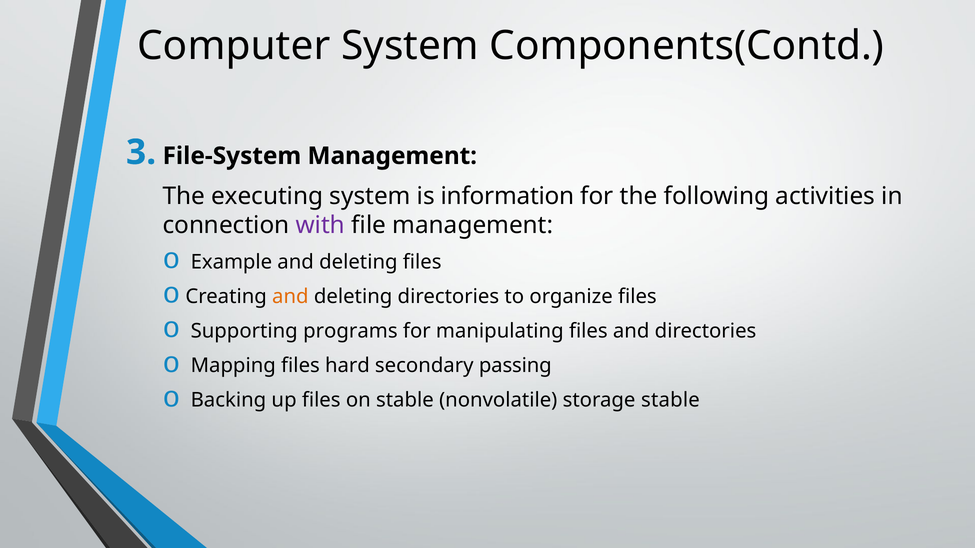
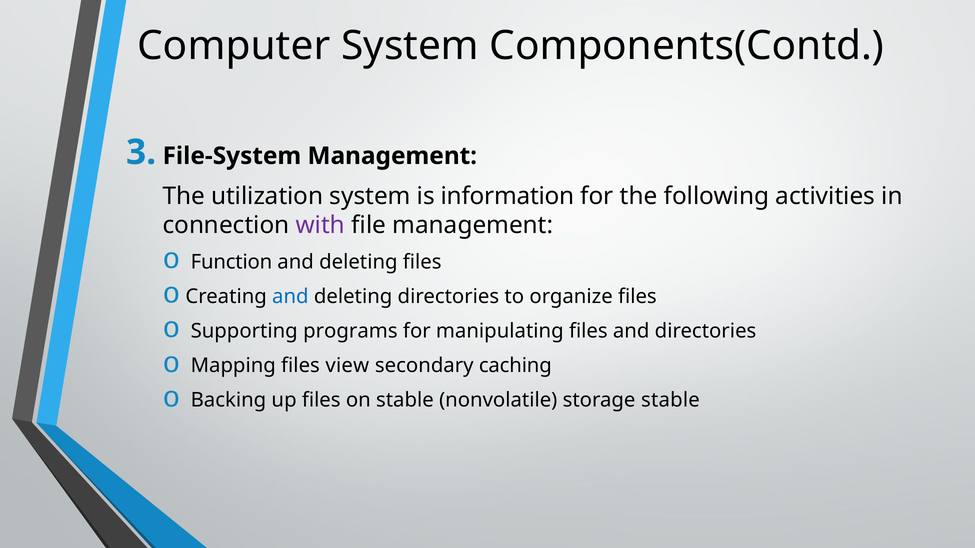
executing: executing -> utilization
Example: Example -> Function
and at (290, 297) colour: orange -> blue
hard: hard -> view
passing: passing -> caching
